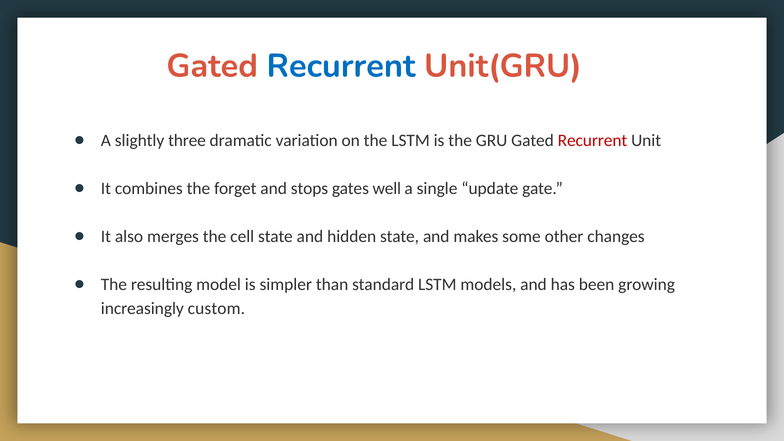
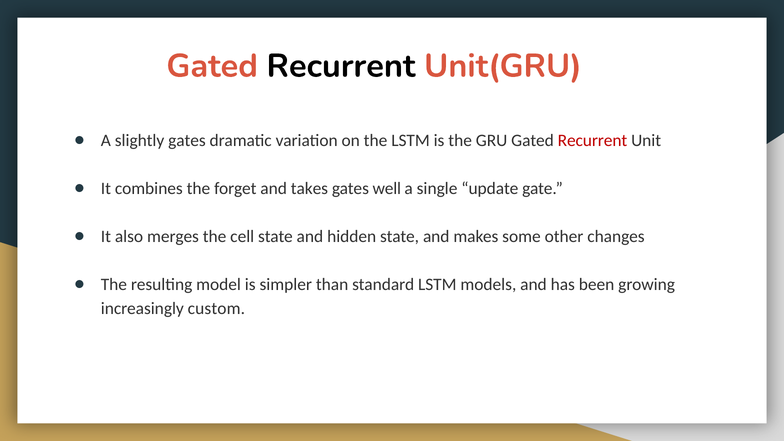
Recurrent at (341, 66) colour: blue -> black
slightly three: three -> gates
stops: stops -> takes
